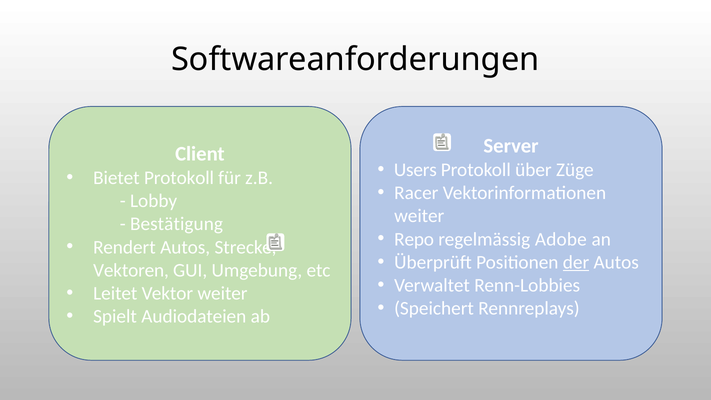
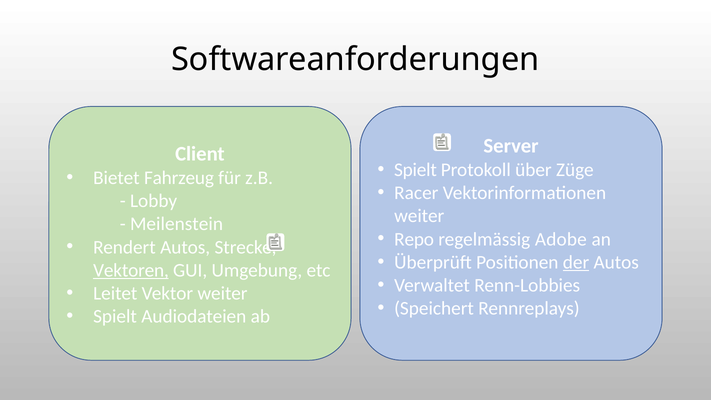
Users at (415, 170): Users -> Spielt
Bietet Protokoll: Protokoll -> Fahrzeug
Bestätigung: Bestätigung -> Meilenstein
Vektoren underline: none -> present
